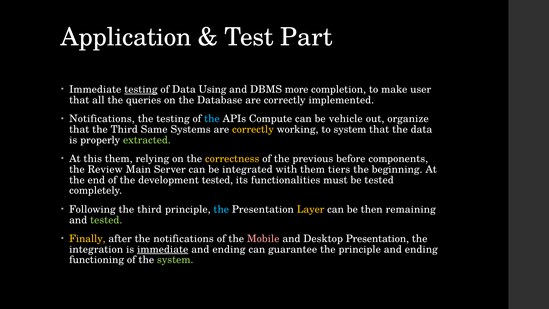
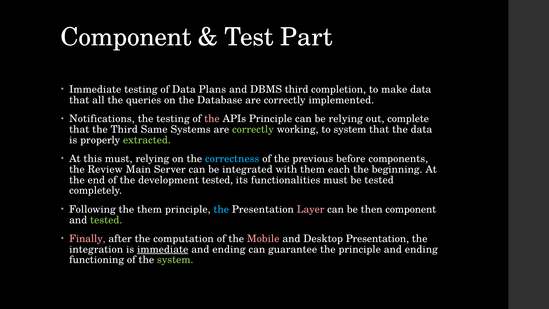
Application at (126, 37): Application -> Component
testing at (141, 89) underline: present -> none
Using: Using -> Plans
DBMS more: more -> third
make user: user -> data
the at (212, 119) colour: light blue -> pink
APIs Compute: Compute -> Principle
be vehicle: vehicle -> relying
organize: organize -> complete
correctly at (253, 129) colour: yellow -> light green
this them: them -> must
correctness colour: yellow -> light blue
tiers: tiers -> each
Following the third: third -> them
Layer colour: yellow -> pink
then remaining: remaining -> component
Finally colour: yellow -> pink
the notifications: notifications -> computation
